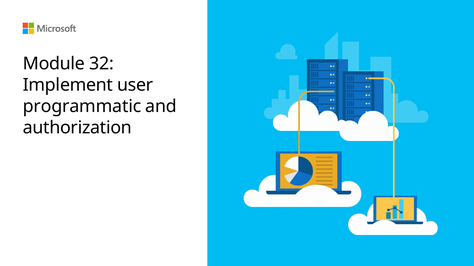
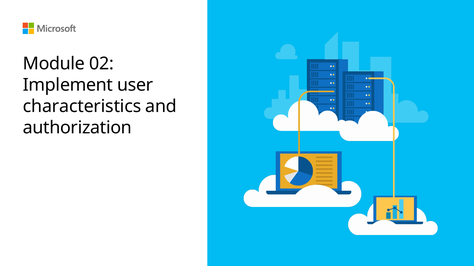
32: 32 -> 02
programmatic: programmatic -> characteristics
